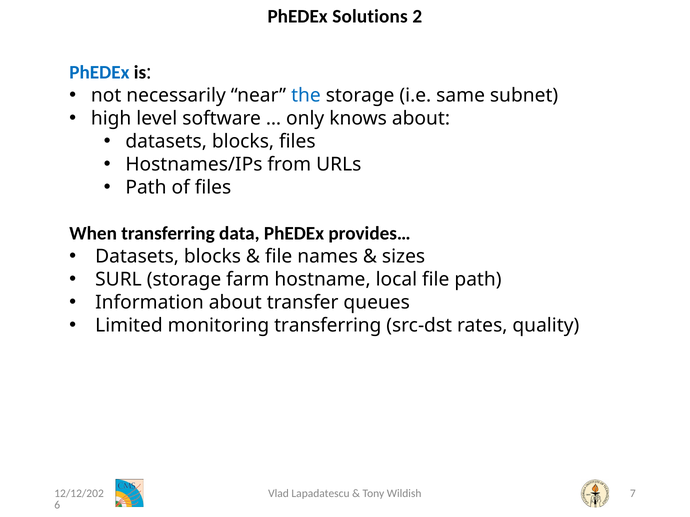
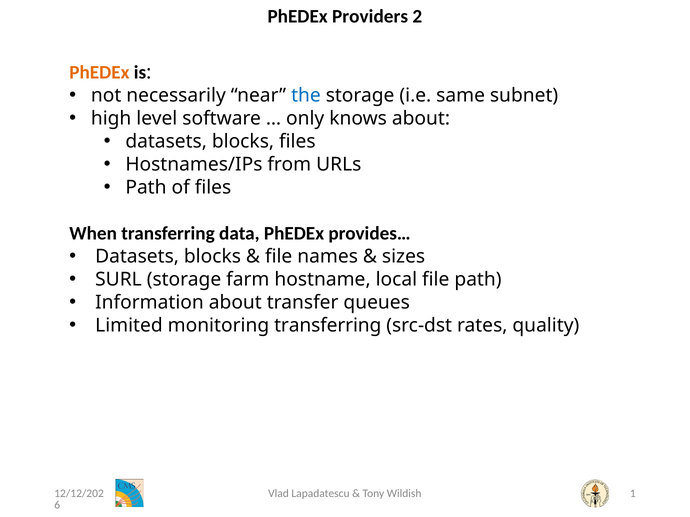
Solutions: Solutions -> Providers
PhEDEx at (99, 73) colour: blue -> orange
7: 7 -> 1
